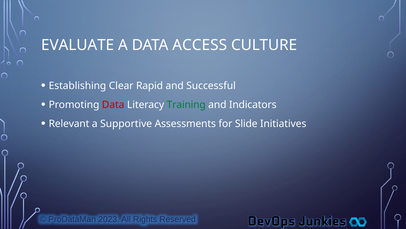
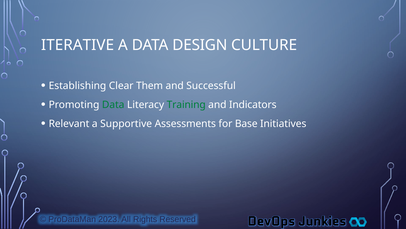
EVALUATE: EVALUATE -> ITERATIVE
ACCESS: ACCESS -> DESIGN
Rapid: Rapid -> Them
Data at (113, 105) colour: red -> green
Slide: Slide -> Base
